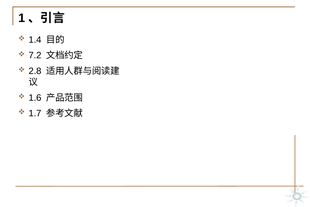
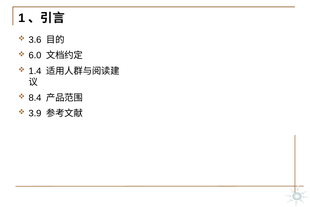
1.4: 1.4 -> 3.6
7.2: 7.2 -> 6.0
2.8: 2.8 -> 1.4
1.6: 1.6 -> 8.4
1.7: 1.7 -> 3.9
